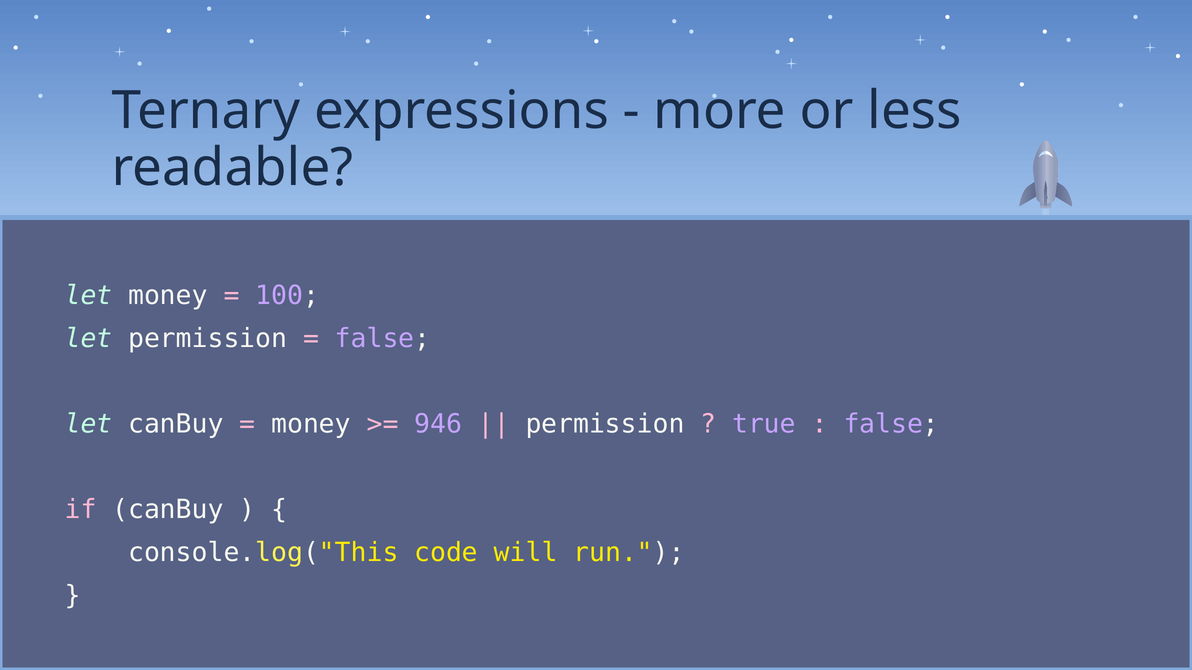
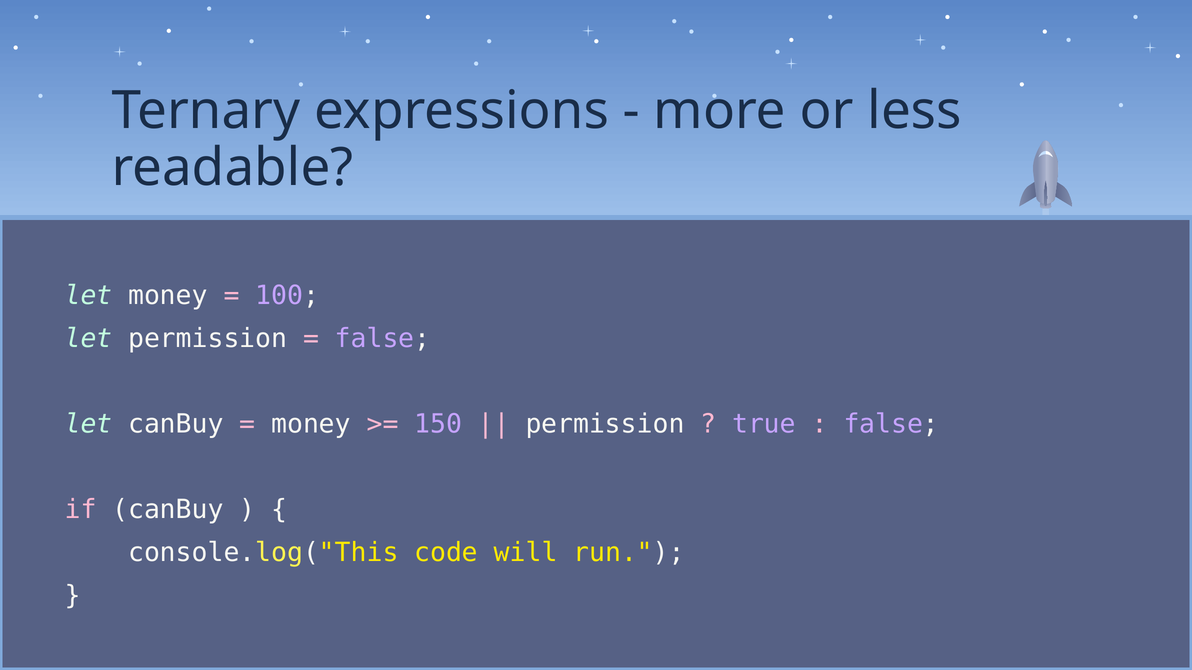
946: 946 -> 150
